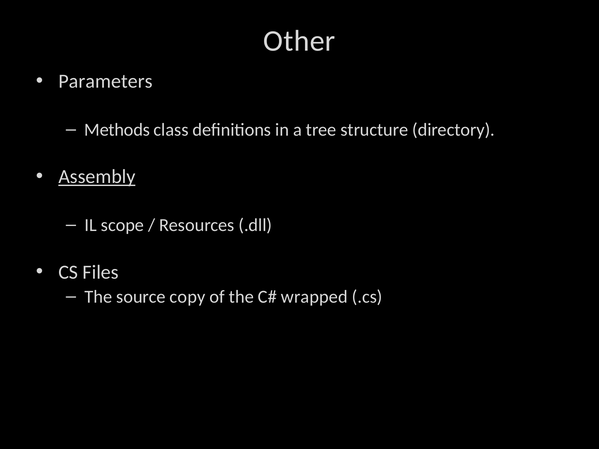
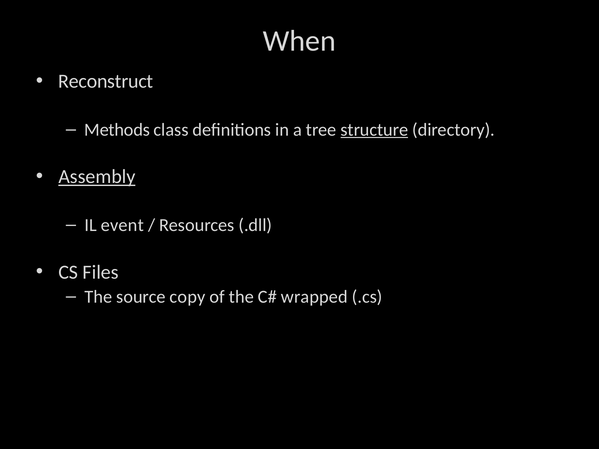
Other: Other -> When
Parameters: Parameters -> Reconstruct
structure underline: none -> present
scope: scope -> event
